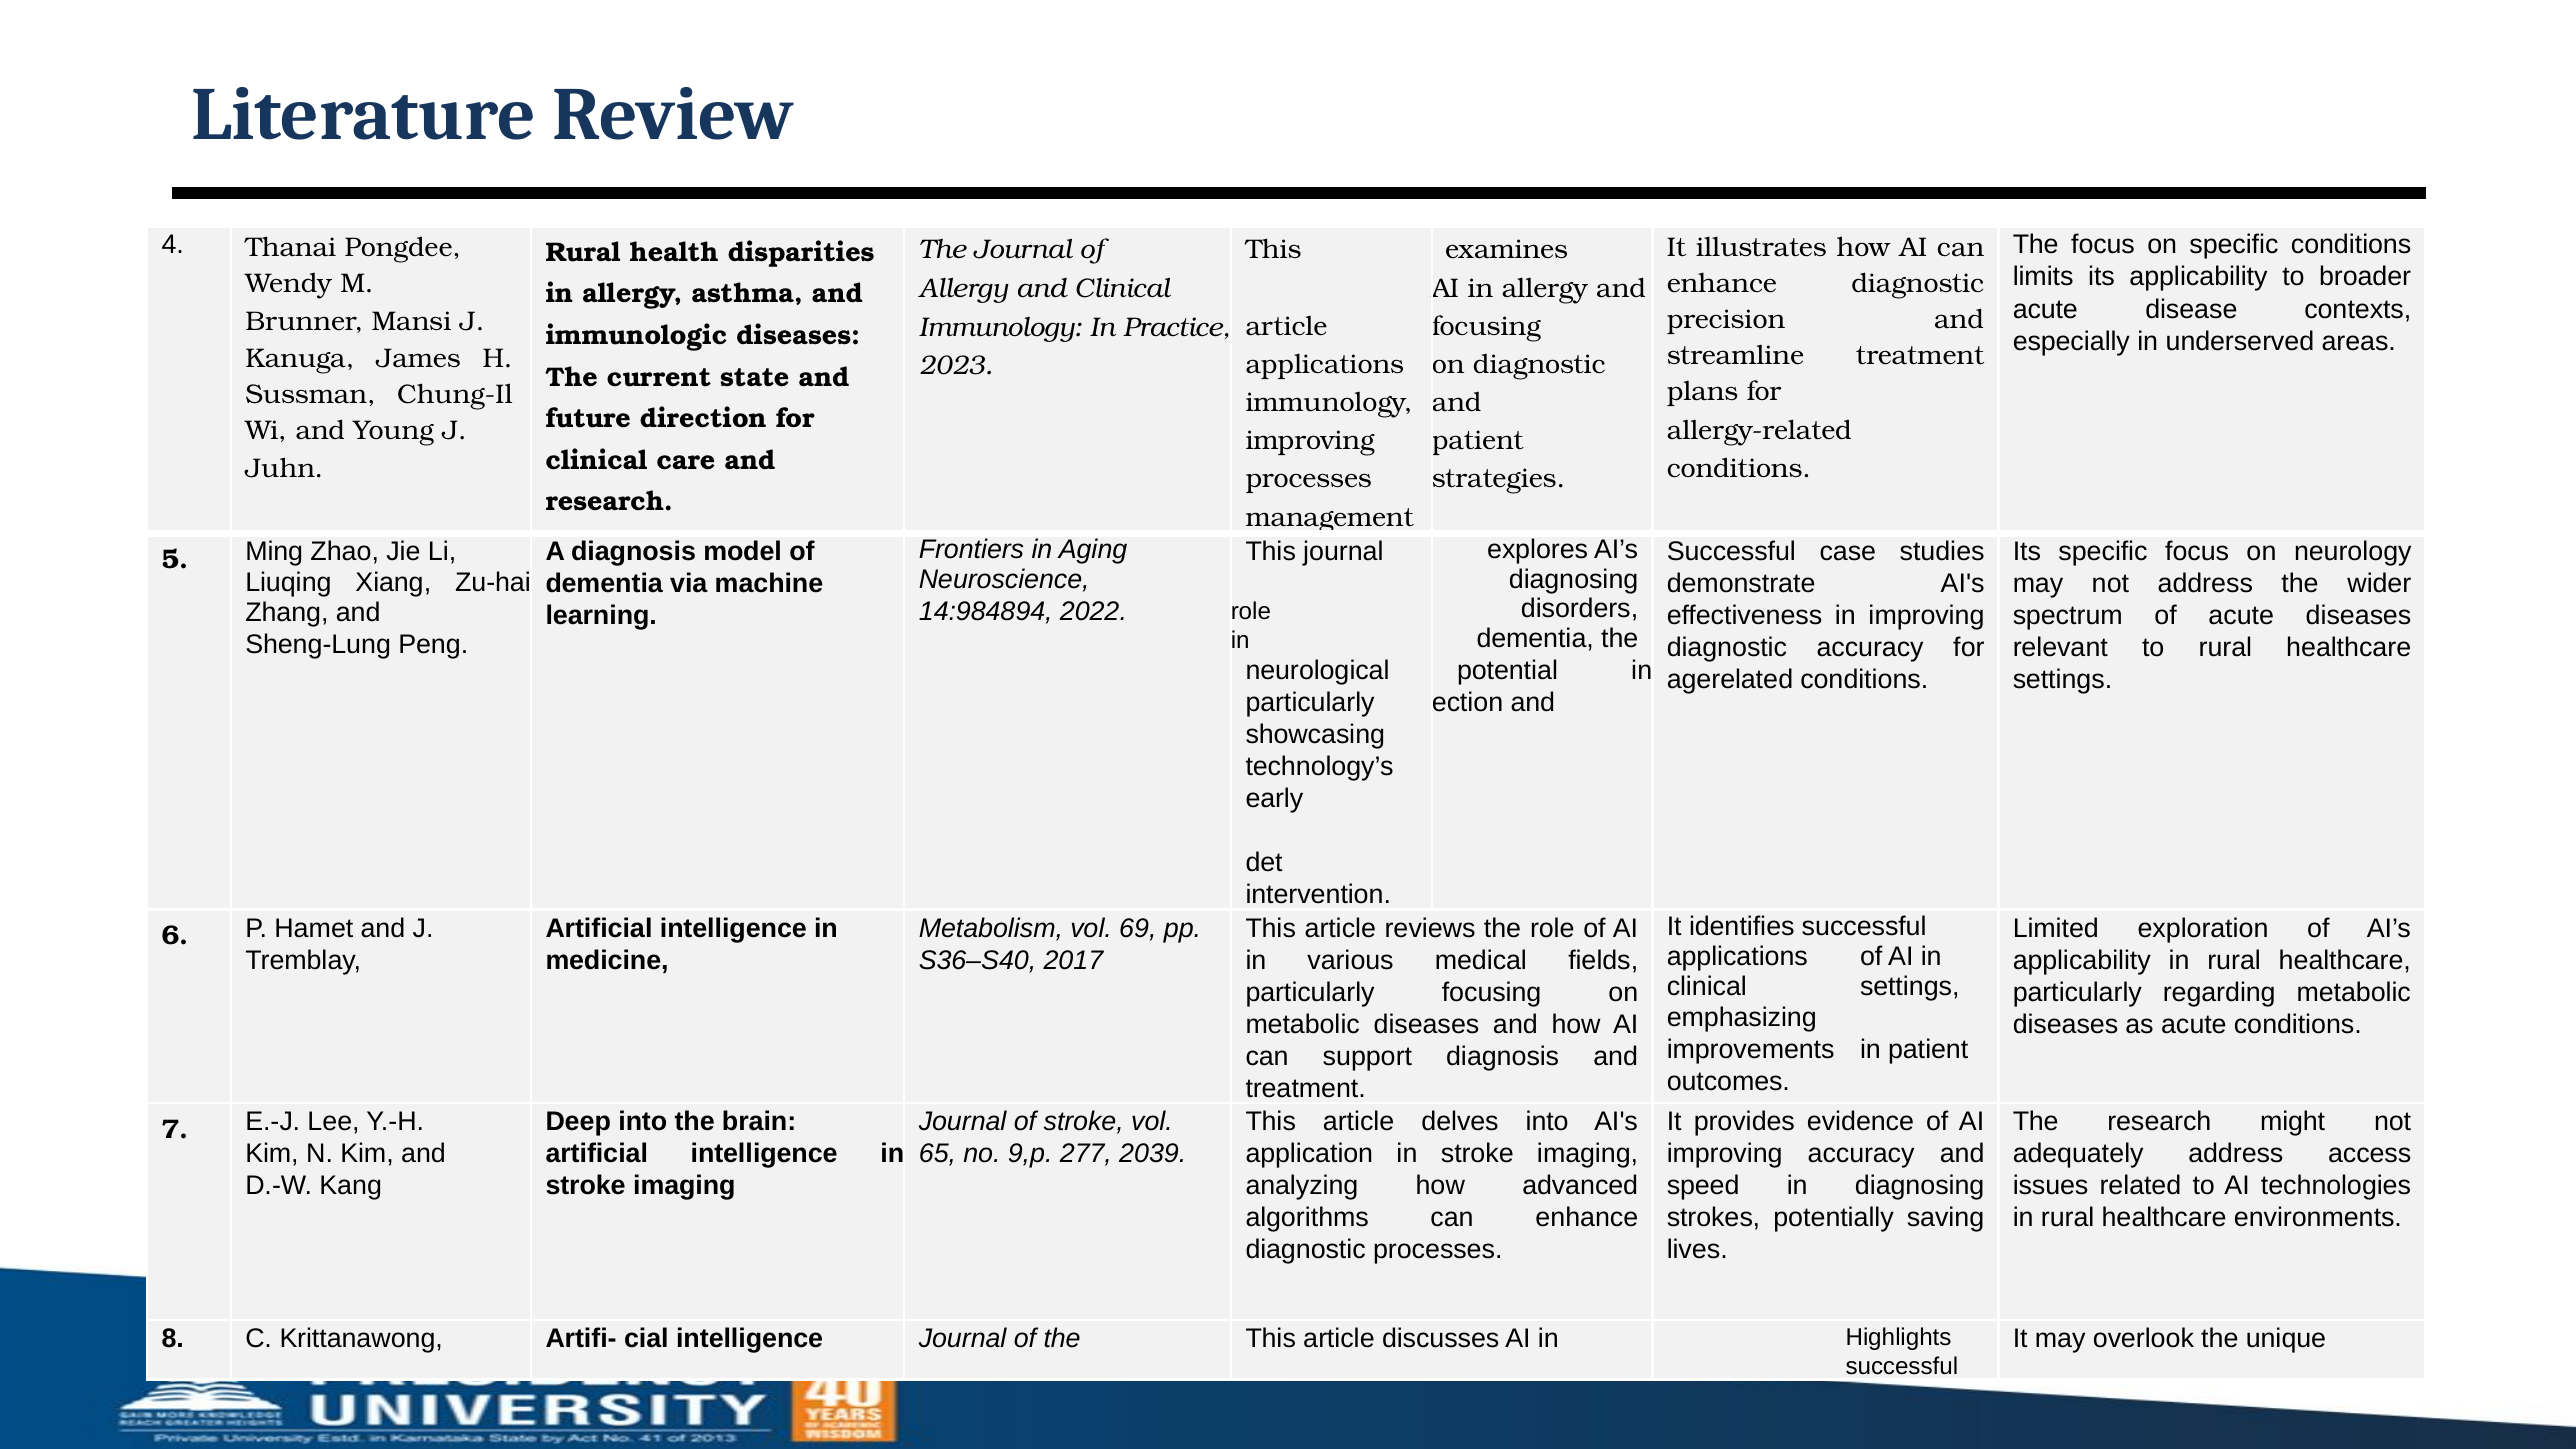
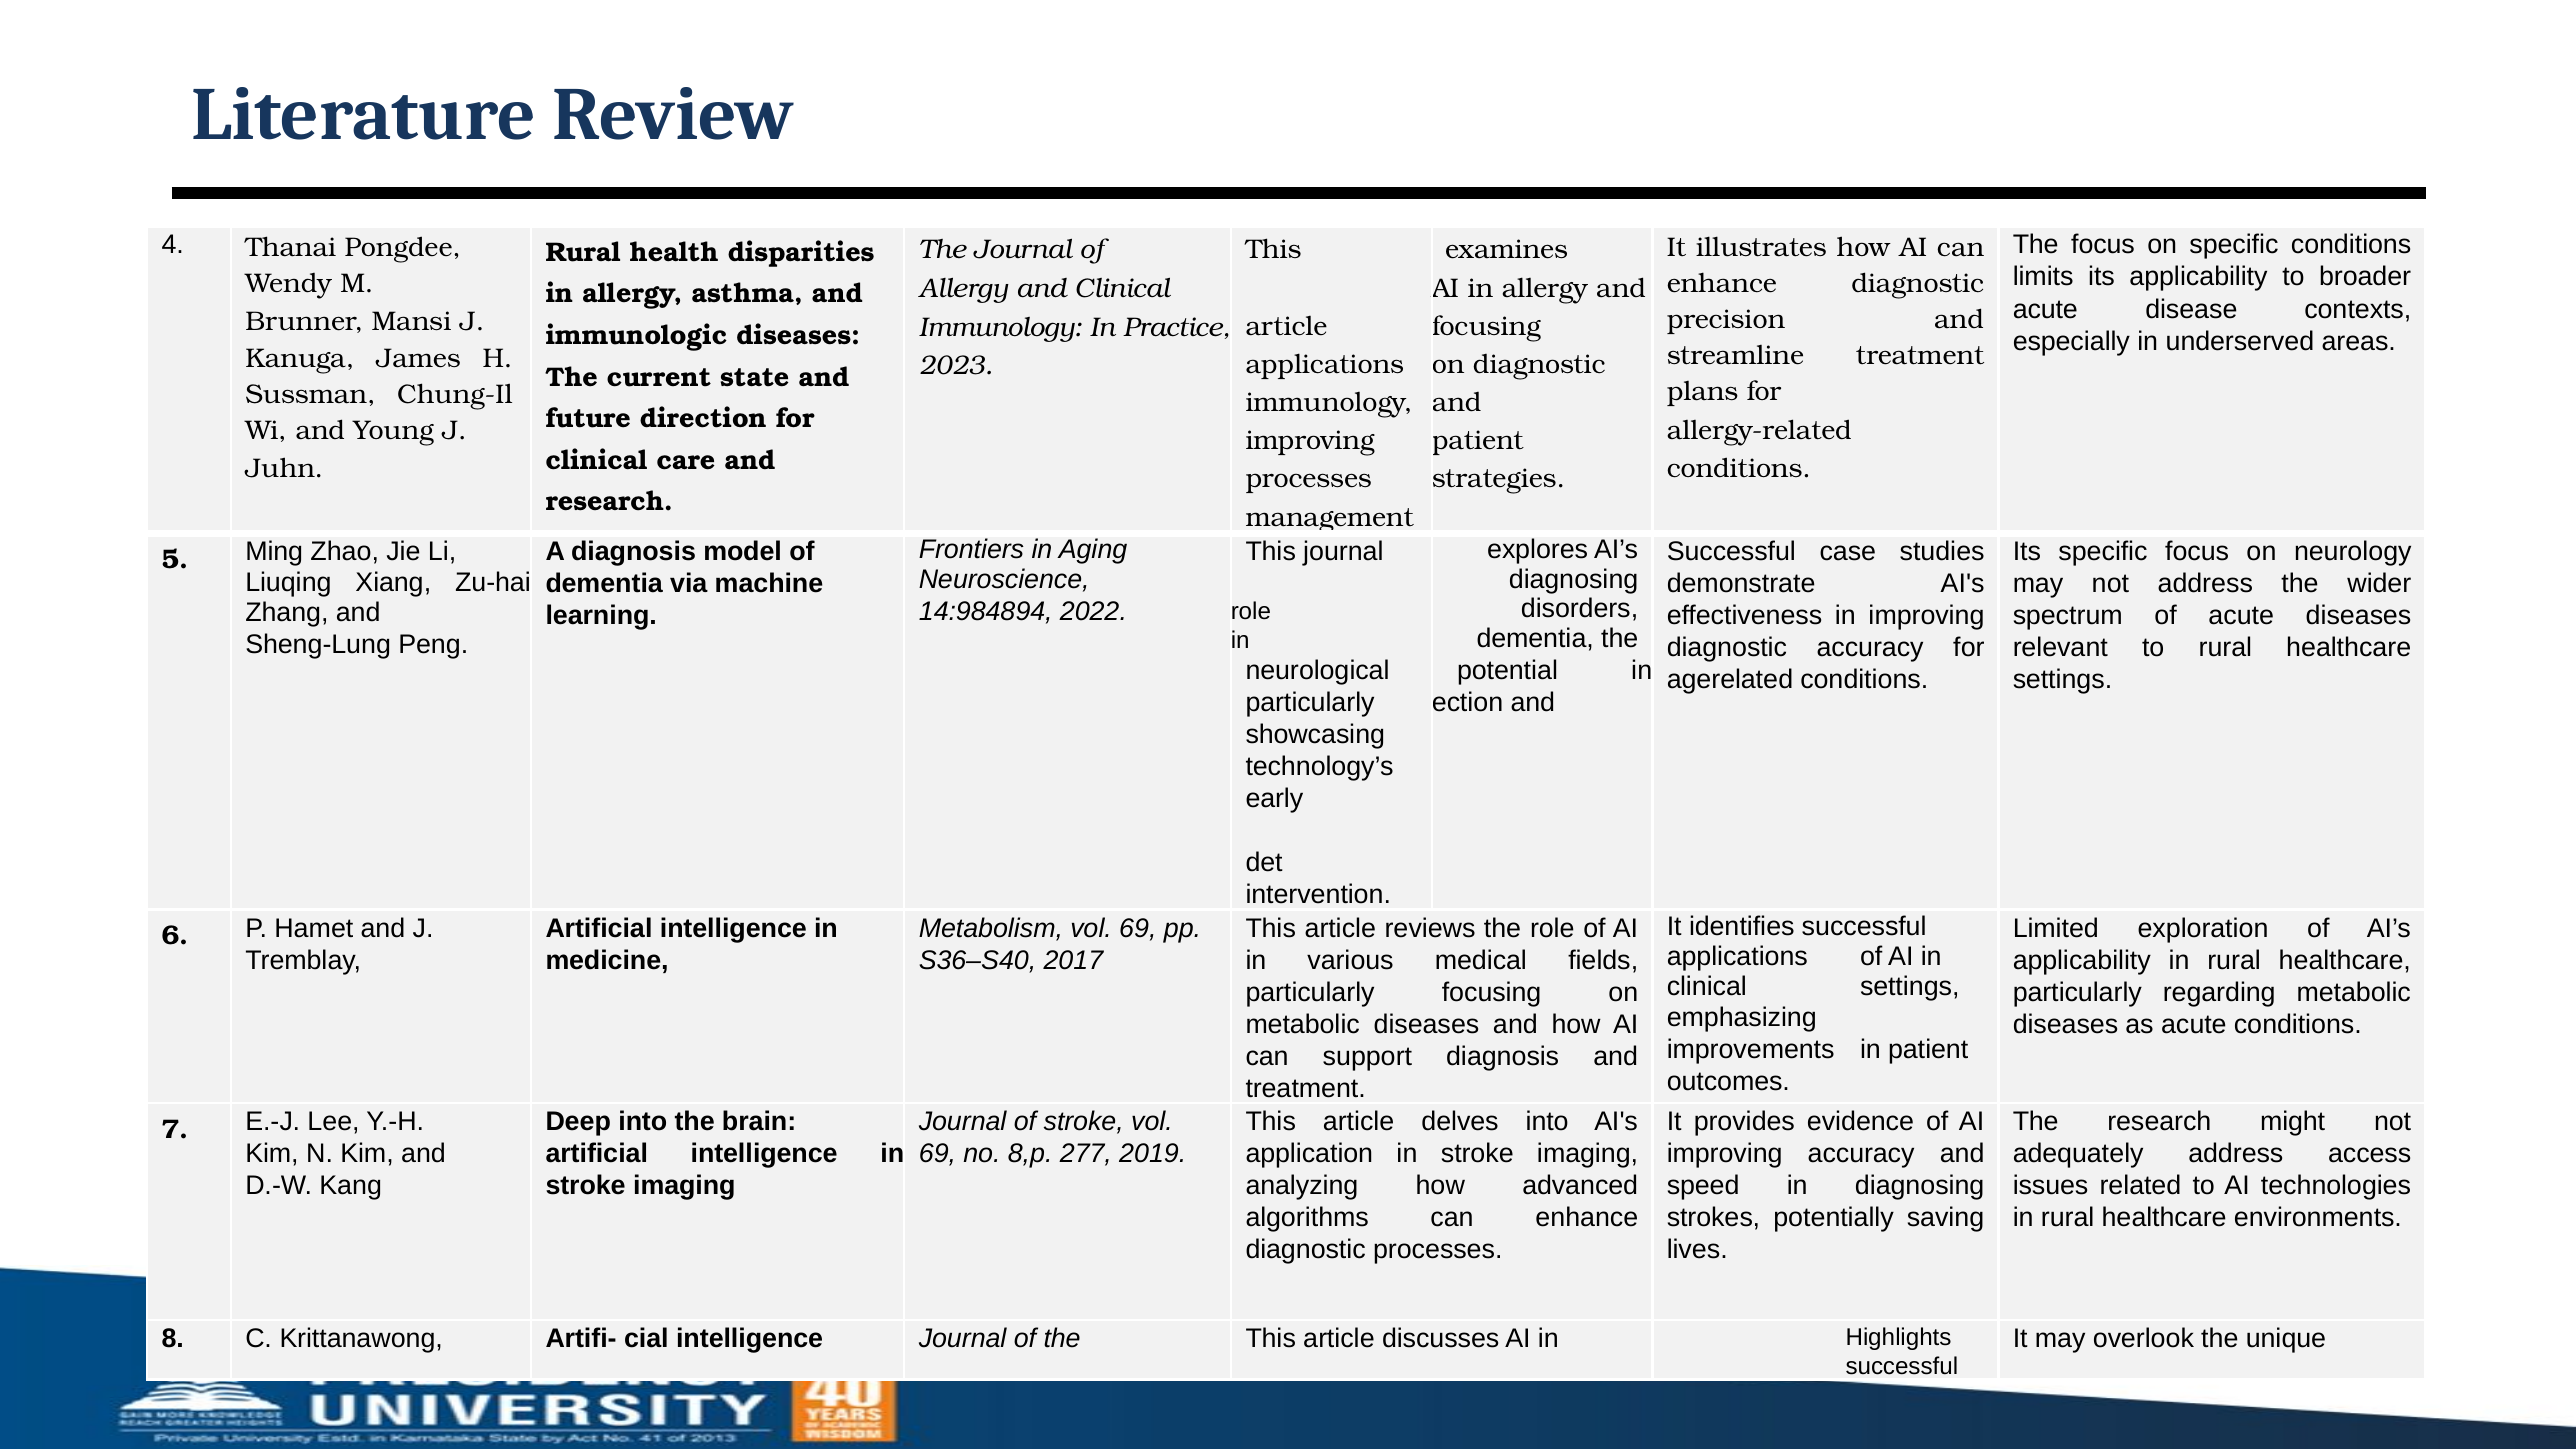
65 at (937, 1154): 65 -> 69
9,p: 9,p -> 8,p
2039: 2039 -> 2019
